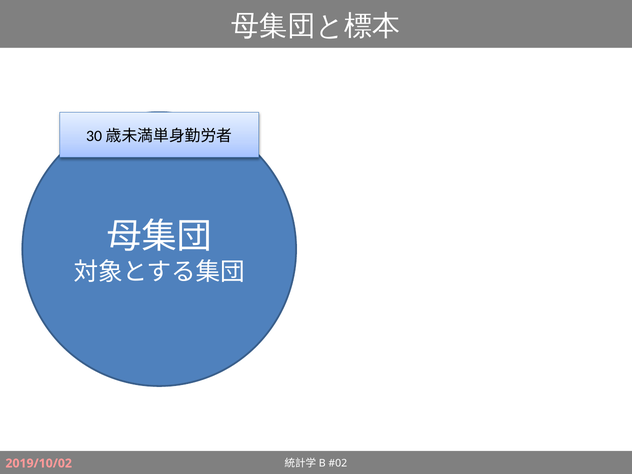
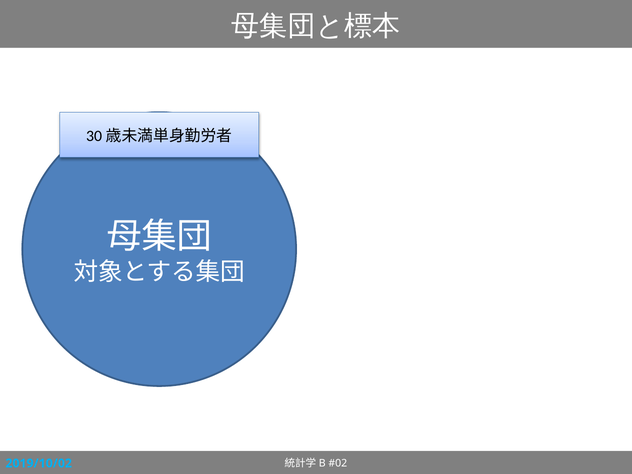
2019/10/02 colour: pink -> light blue
